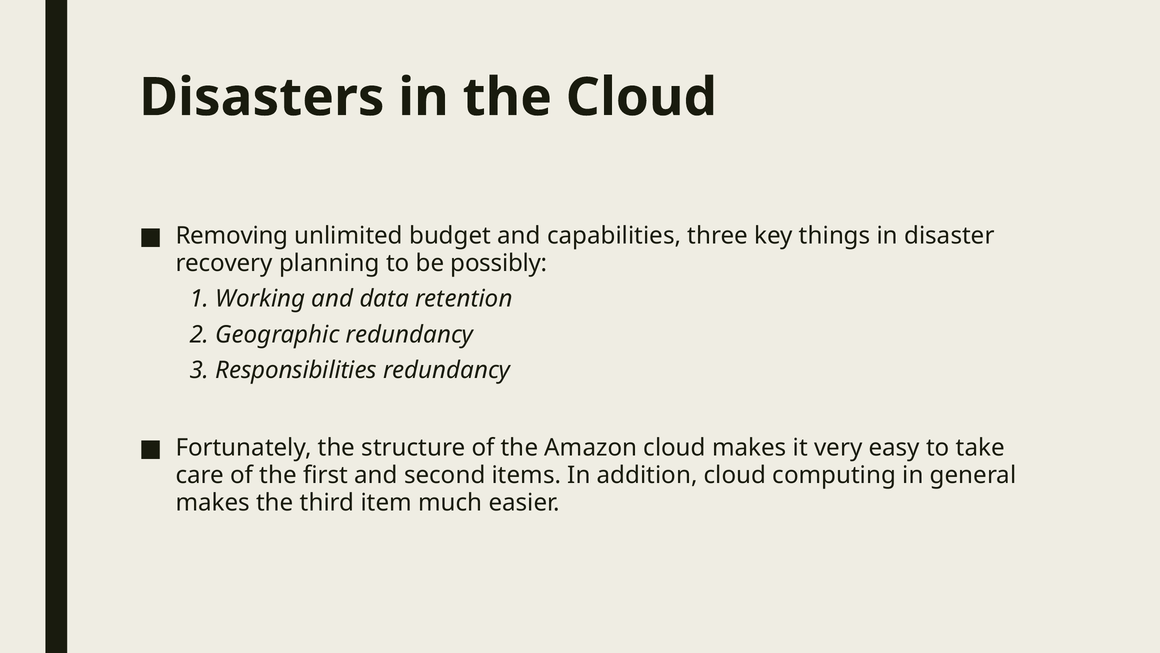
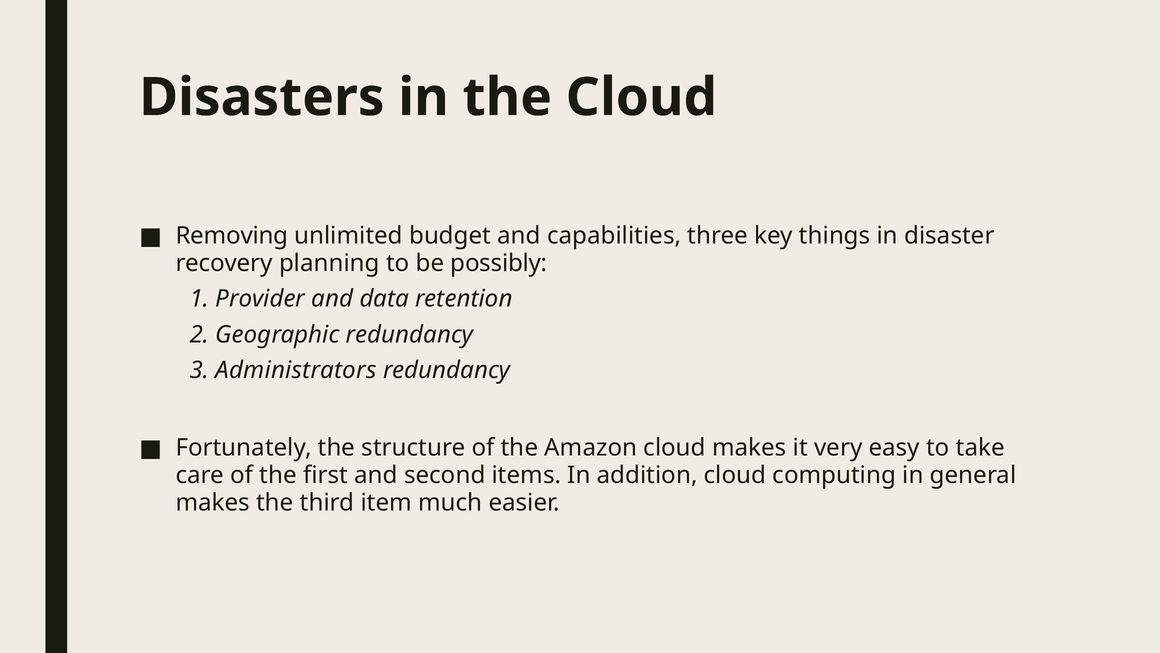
Working: Working -> Provider
Responsibilities: Responsibilities -> Administrators
